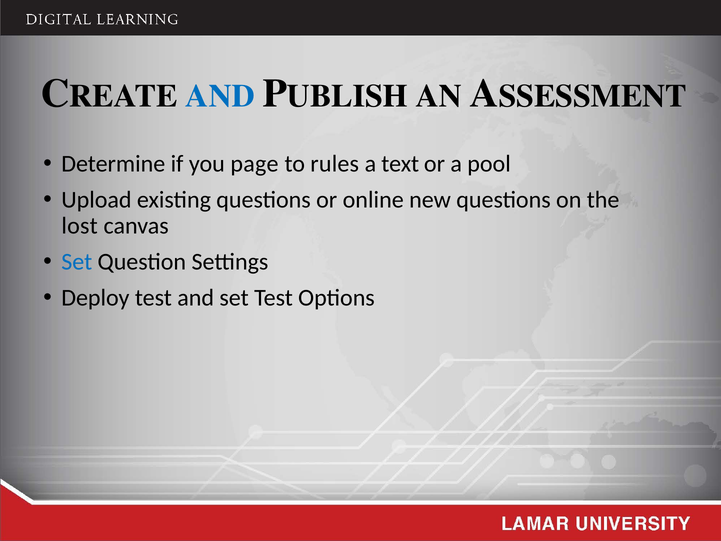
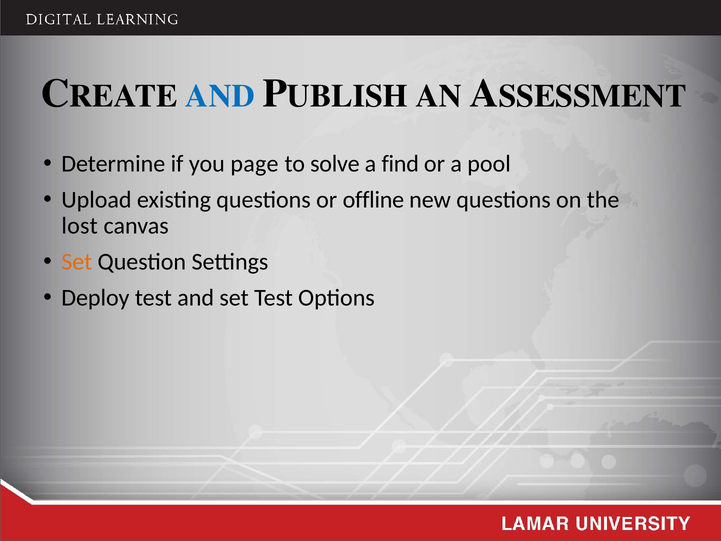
rules: rules -> solve
text: text -> find
online: online -> offline
Set at (77, 262) colour: blue -> orange
